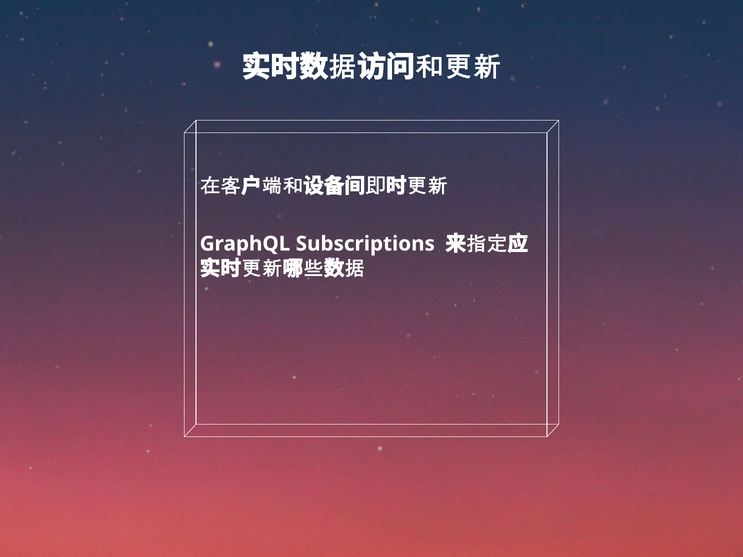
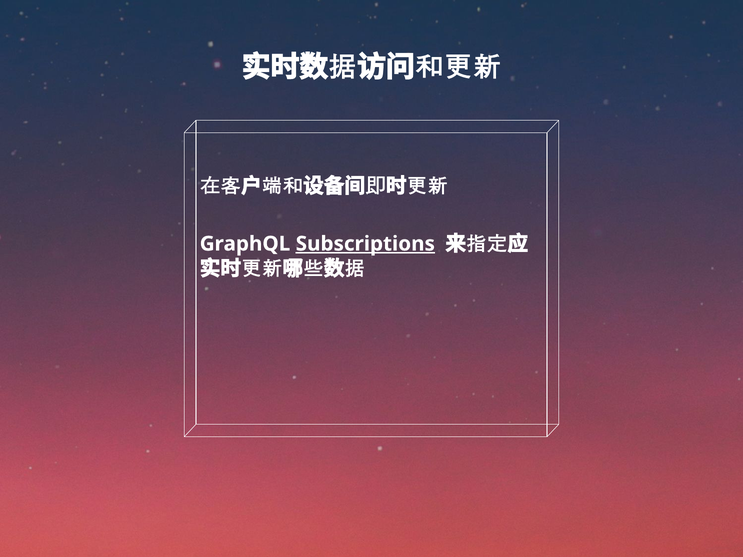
Subscriptions underline: none -> present
